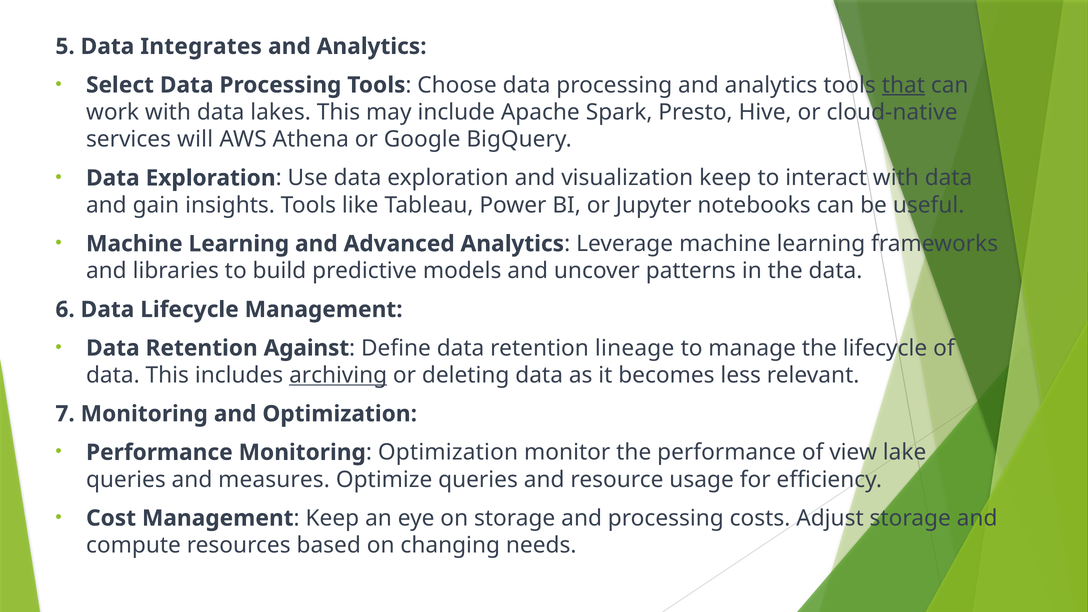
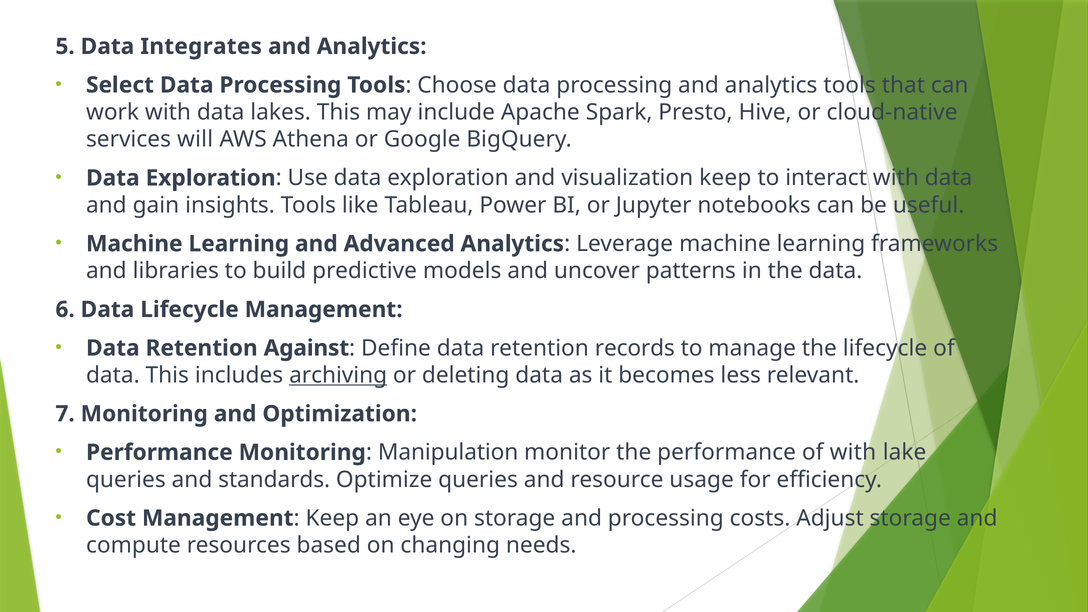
that underline: present -> none
lineage: lineage -> records
Optimization at (448, 452): Optimization -> Manipulation
of view: view -> with
measures: measures -> standards
